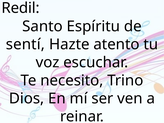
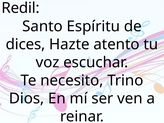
sentí: sentí -> dices
